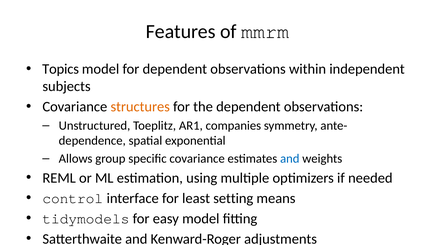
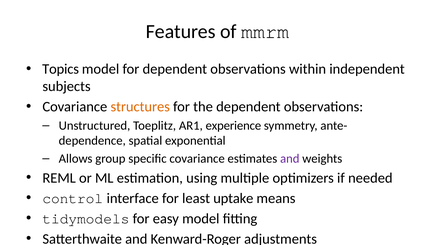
companies: companies -> experience
and at (290, 158) colour: blue -> purple
setting: setting -> uptake
